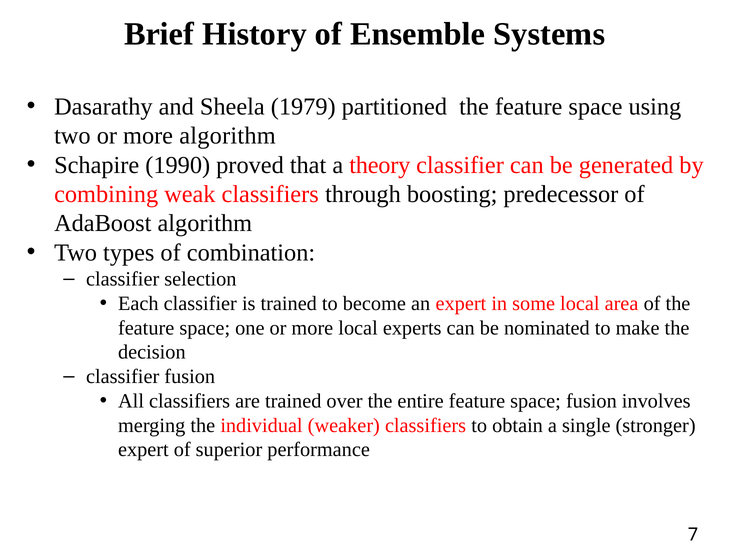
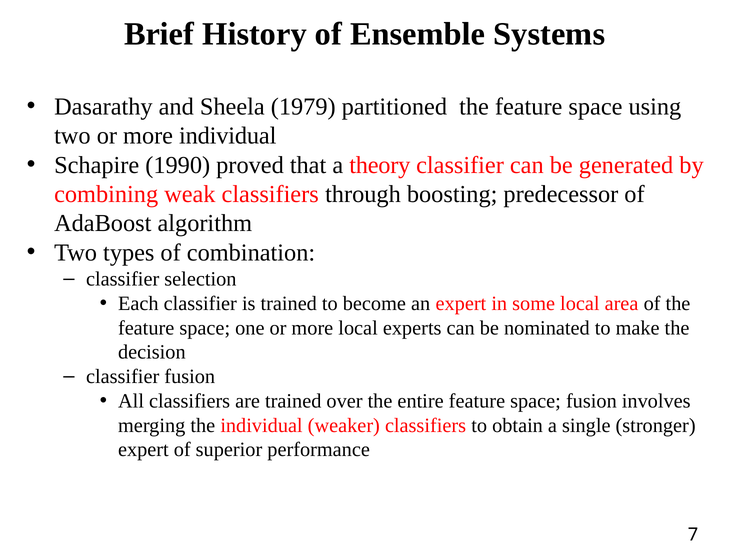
more algorithm: algorithm -> individual
